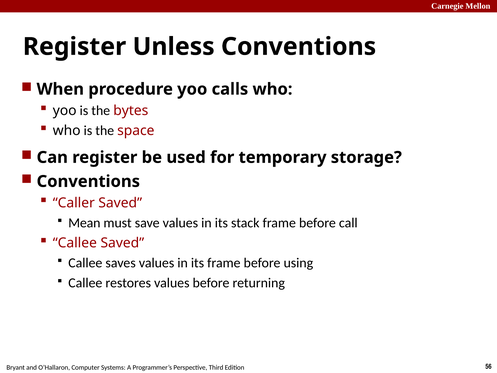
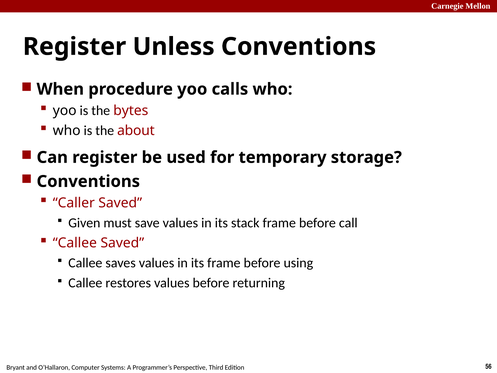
space: space -> about
Mean: Mean -> Given
